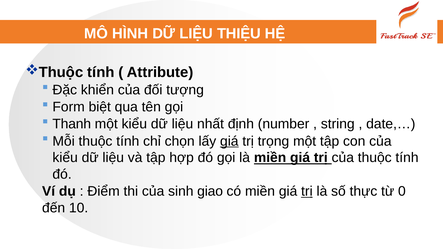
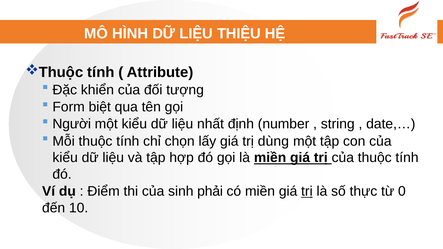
Thanh: Thanh -> Người
giá at (229, 141) underline: present -> none
trọng: trọng -> dùng
giao: giao -> phải
